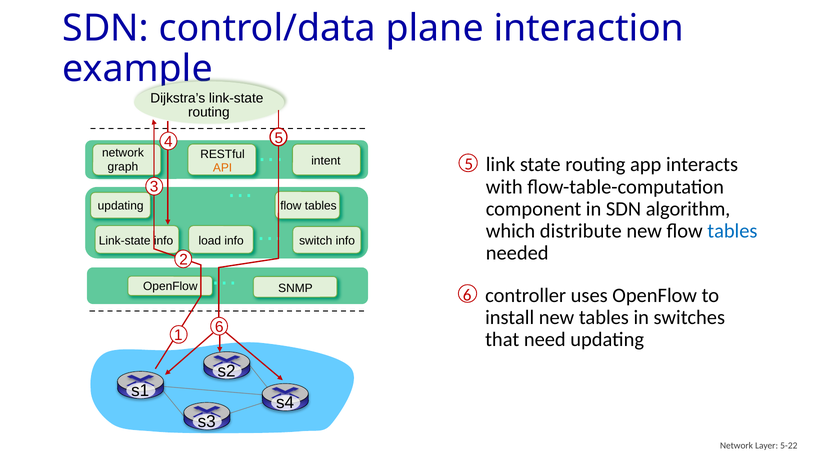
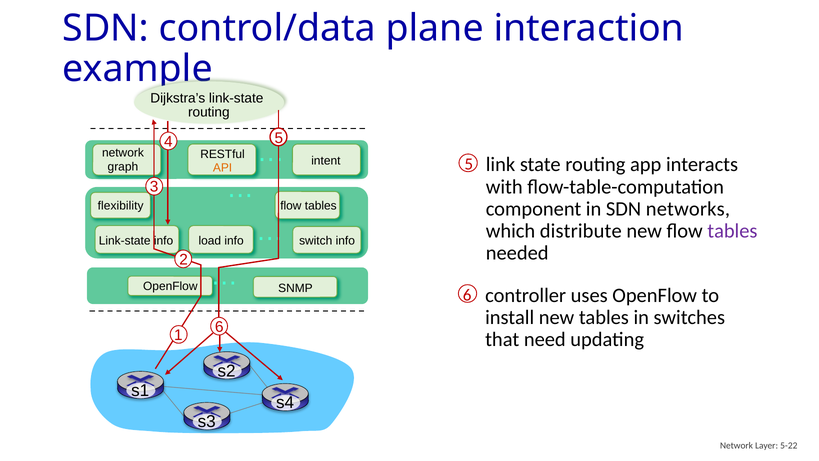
updating at (121, 205): updating -> flexibility
algorithm: algorithm -> networks
tables at (732, 231) colour: blue -> purple
